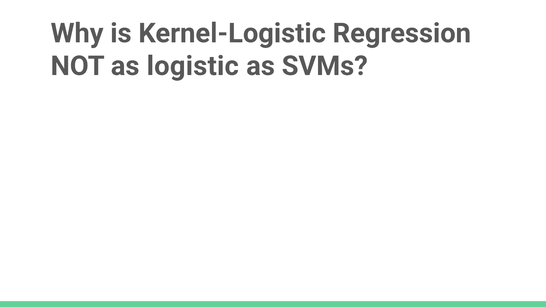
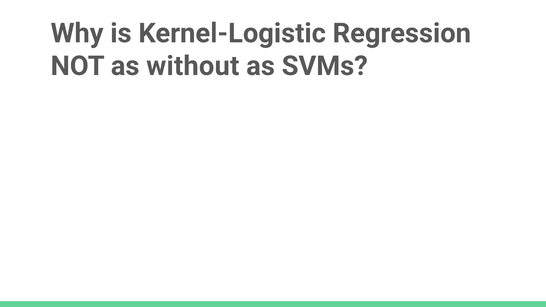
logistic: logistic -> without
